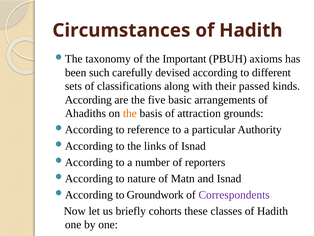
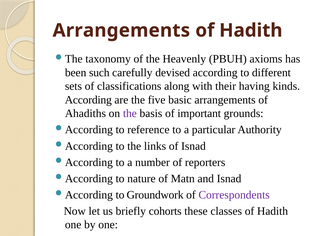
Circumstances at (121, 30): Circumstances -> Arrangements
Important: Important -> Heavenly
passed: passed -> having
the at (130, 113) colour: orange -> purple
attraction: attraction -> important
